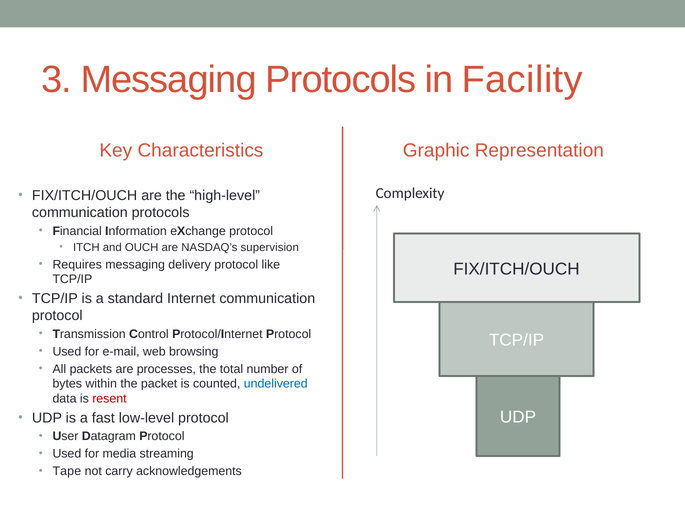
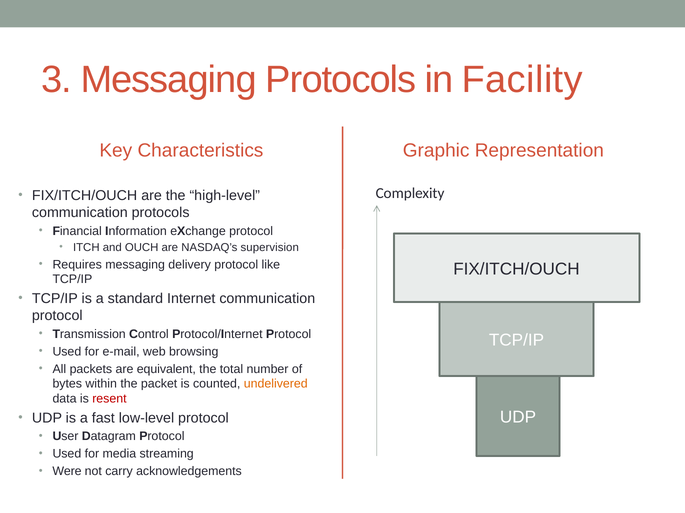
processes: processes -> equivalent
undelivered colour: blue -> orange
Tape: Tape -> Were
